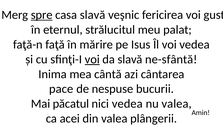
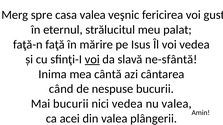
spre underline: present -> none
casa slavă: slavă -> valea
pace: pace -> când
Mai păcatul: păcatul -> bucurii
